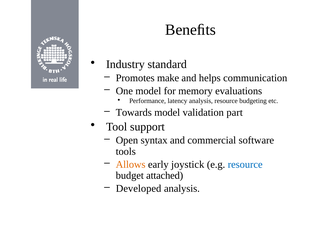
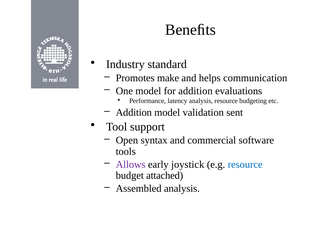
for memory: memory -> addition
Towards at (134, 112): Towards -> Addition
part: part -> sent
Allows colour: orange -> purple
Developed: Developed -> Assembled
